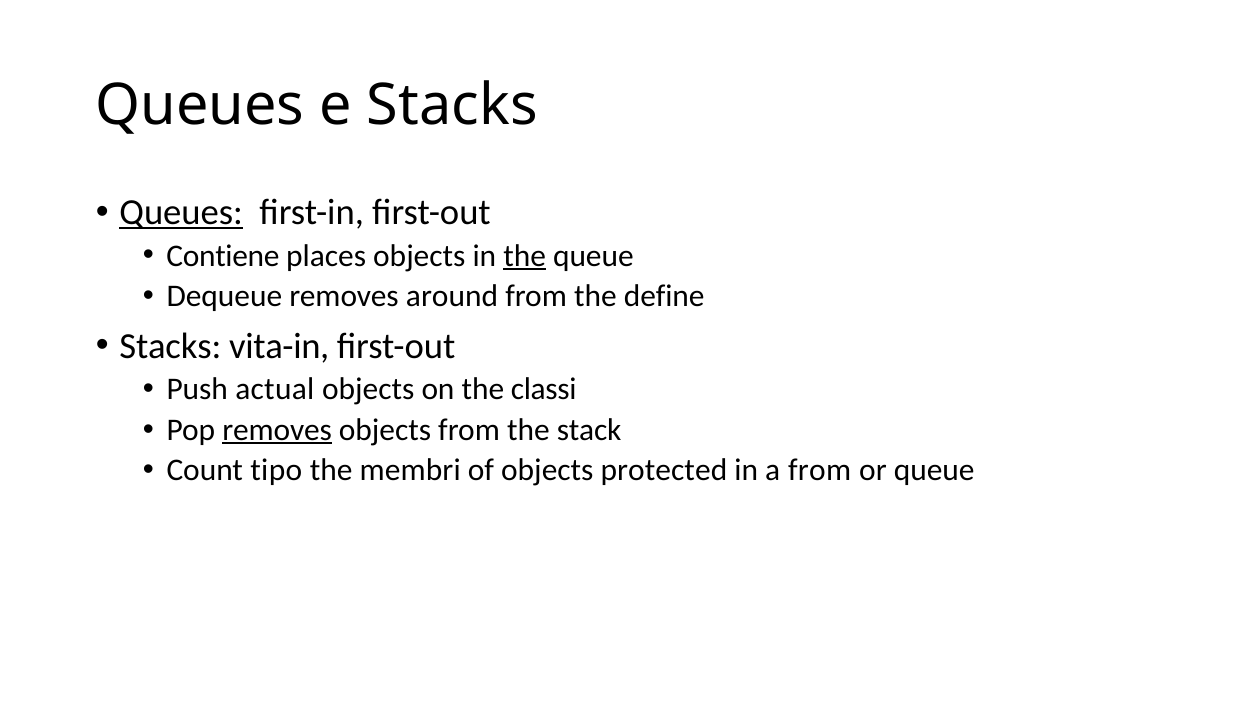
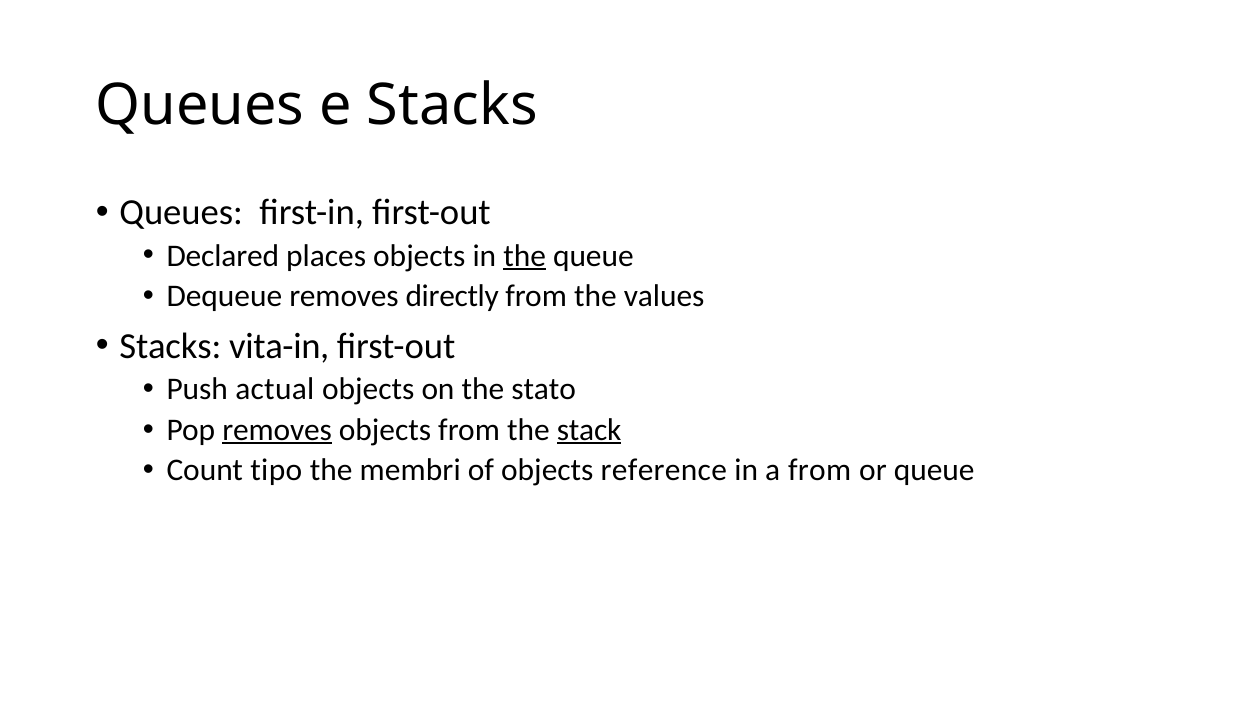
Queues at (181, 213) underline: present -> none
Contiene: Contiene -> Declared
around: around -> directly
define: define -> values
classi: classi -> stato
stack underline: none -> present
protected: protected -> reference
